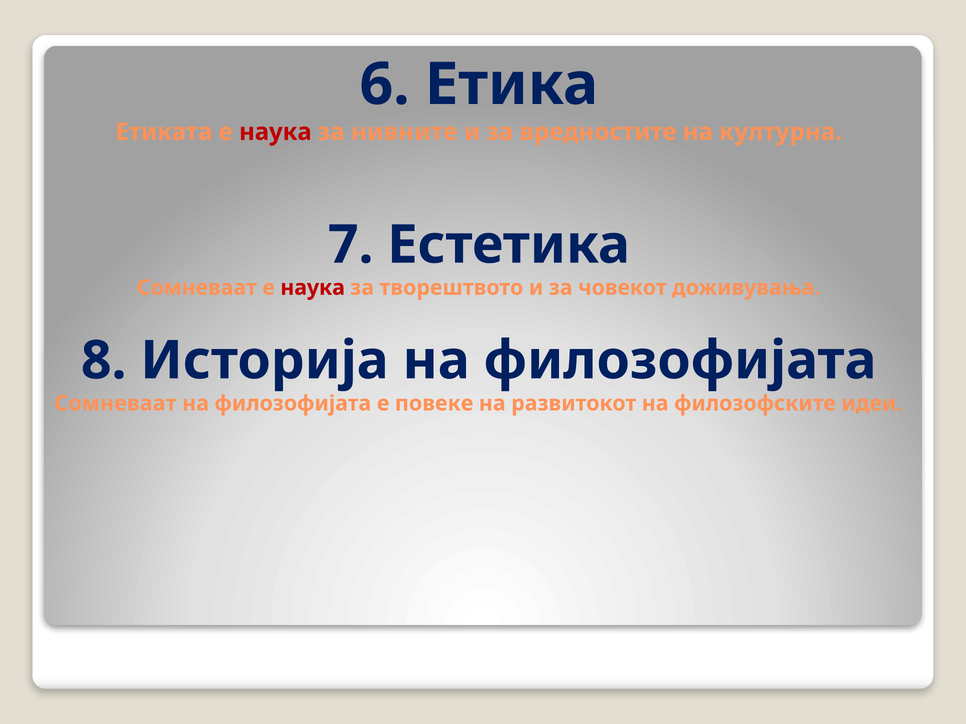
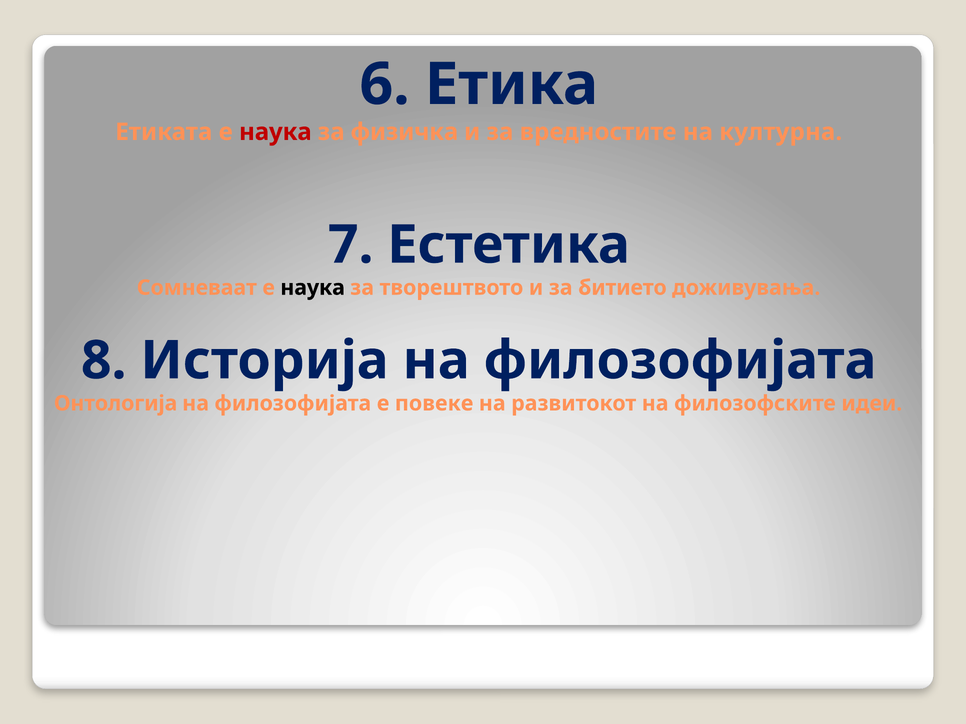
нивните: нивните -> физичка
наука at (313, 288) colour: red -> black
човекот: човекот -> битието
Сомневаат at (115, 404): Сомневаат -> Онтологија
